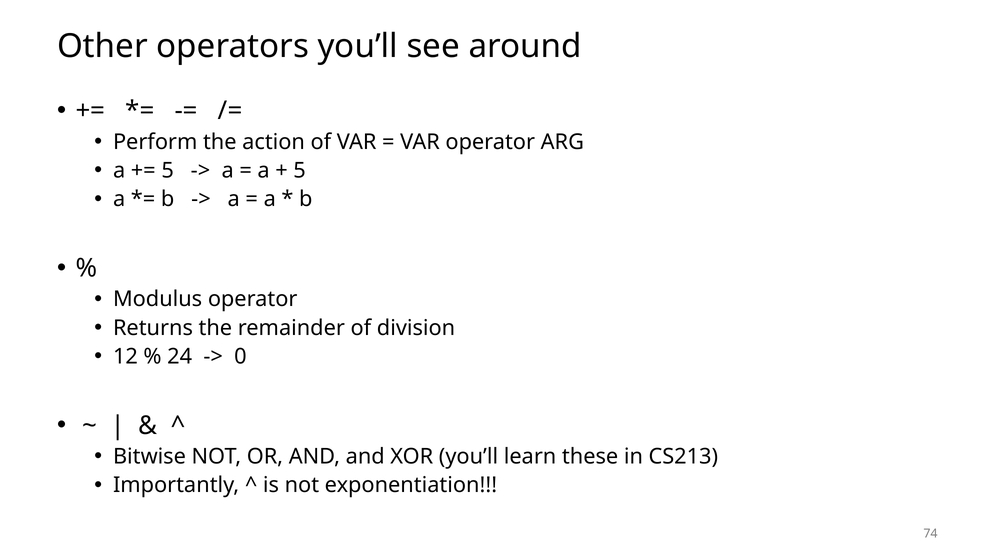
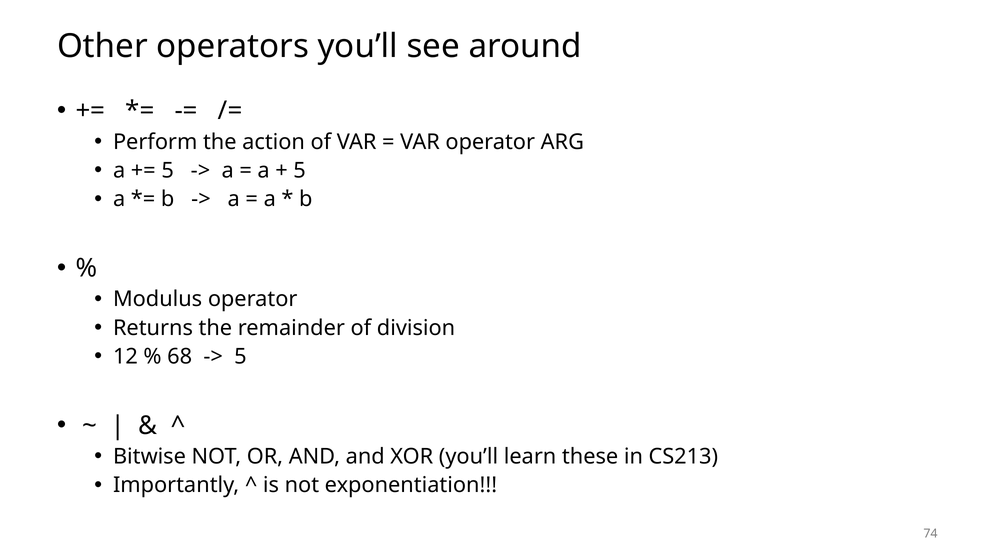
24: 24 -> 68
0 at (240, 356): 0 -> 5
